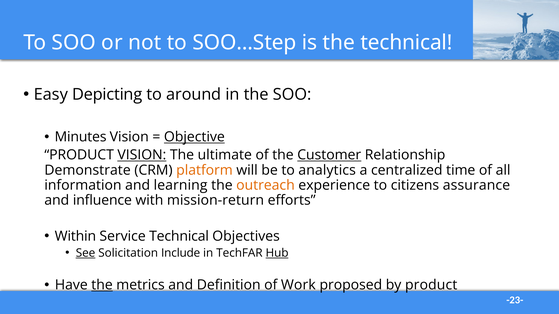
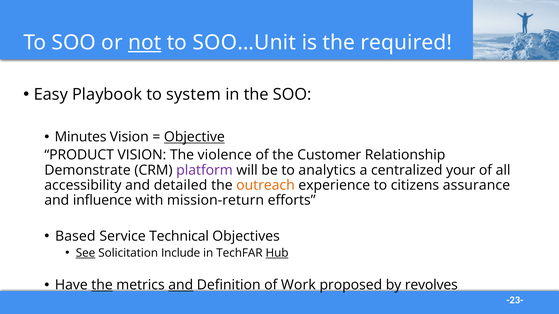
not underline: none -> present
SOO…Step: SOO…Step -> SOO…Unit
the technical: technical -> required
Depicting: Depicting -> Playbook
around: around -> system
VISION at (142, 155) underline: present -> none
ultimate: ultimate -> violence
Customer underline: present -> none
platform colour: orange -> purple
time: time -> your
information: information -> accessibility
learning: learning -> detailed
Within: Within -> Based
and at (181, 285) underline: none -> present
by product: product -> revolves
